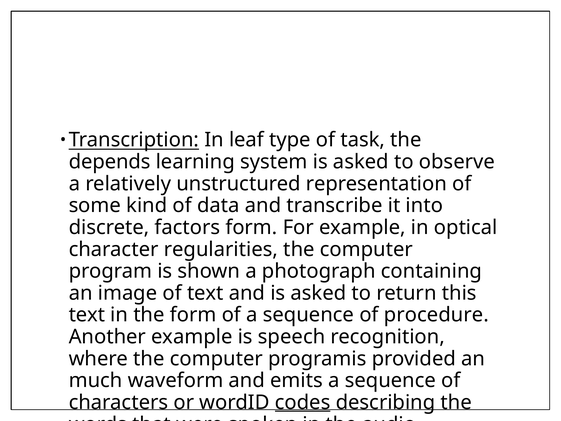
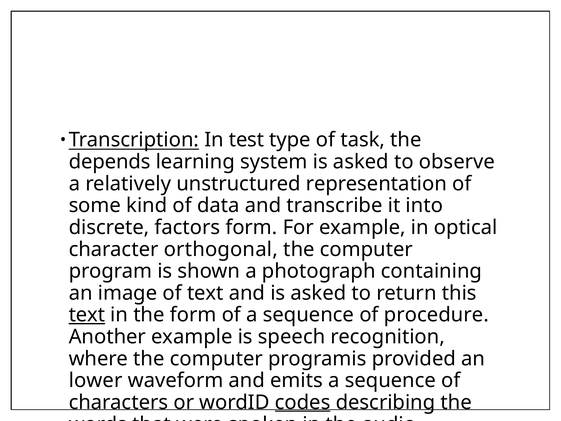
leaf: leaf -> test
regularities: regularities -> orthogonal
text at (87, 315) underline: none -> present
much: much -> lower
